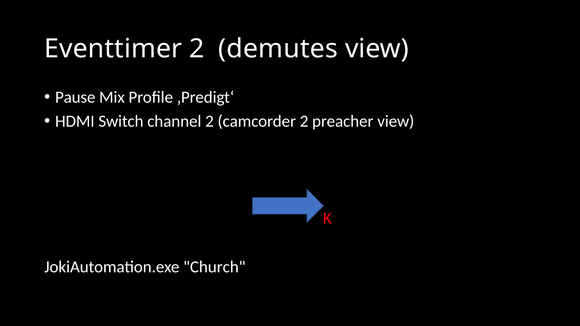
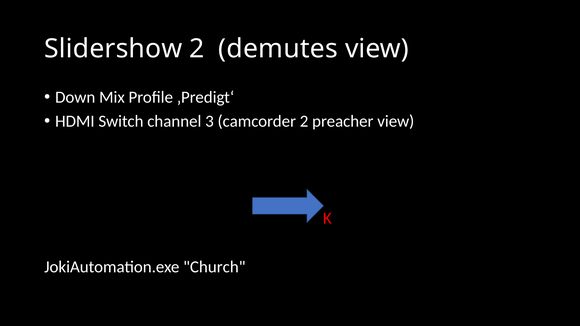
Eventtimer: Eventtimer -> Slidershow
Pause: Pause -> Down
channel 2: 2 -> 3
